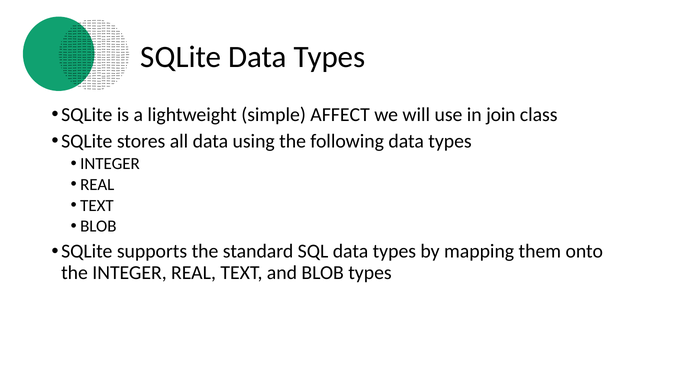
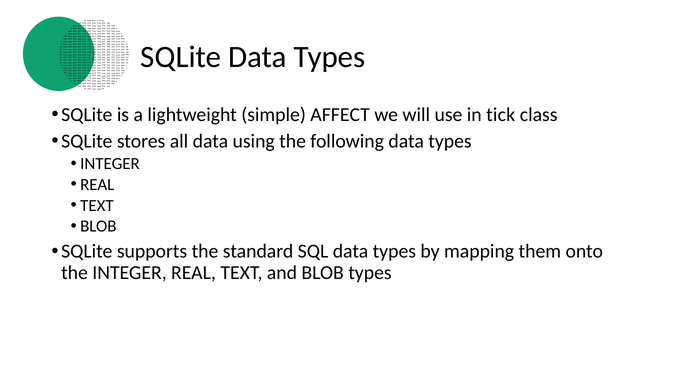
join: join -> tick
